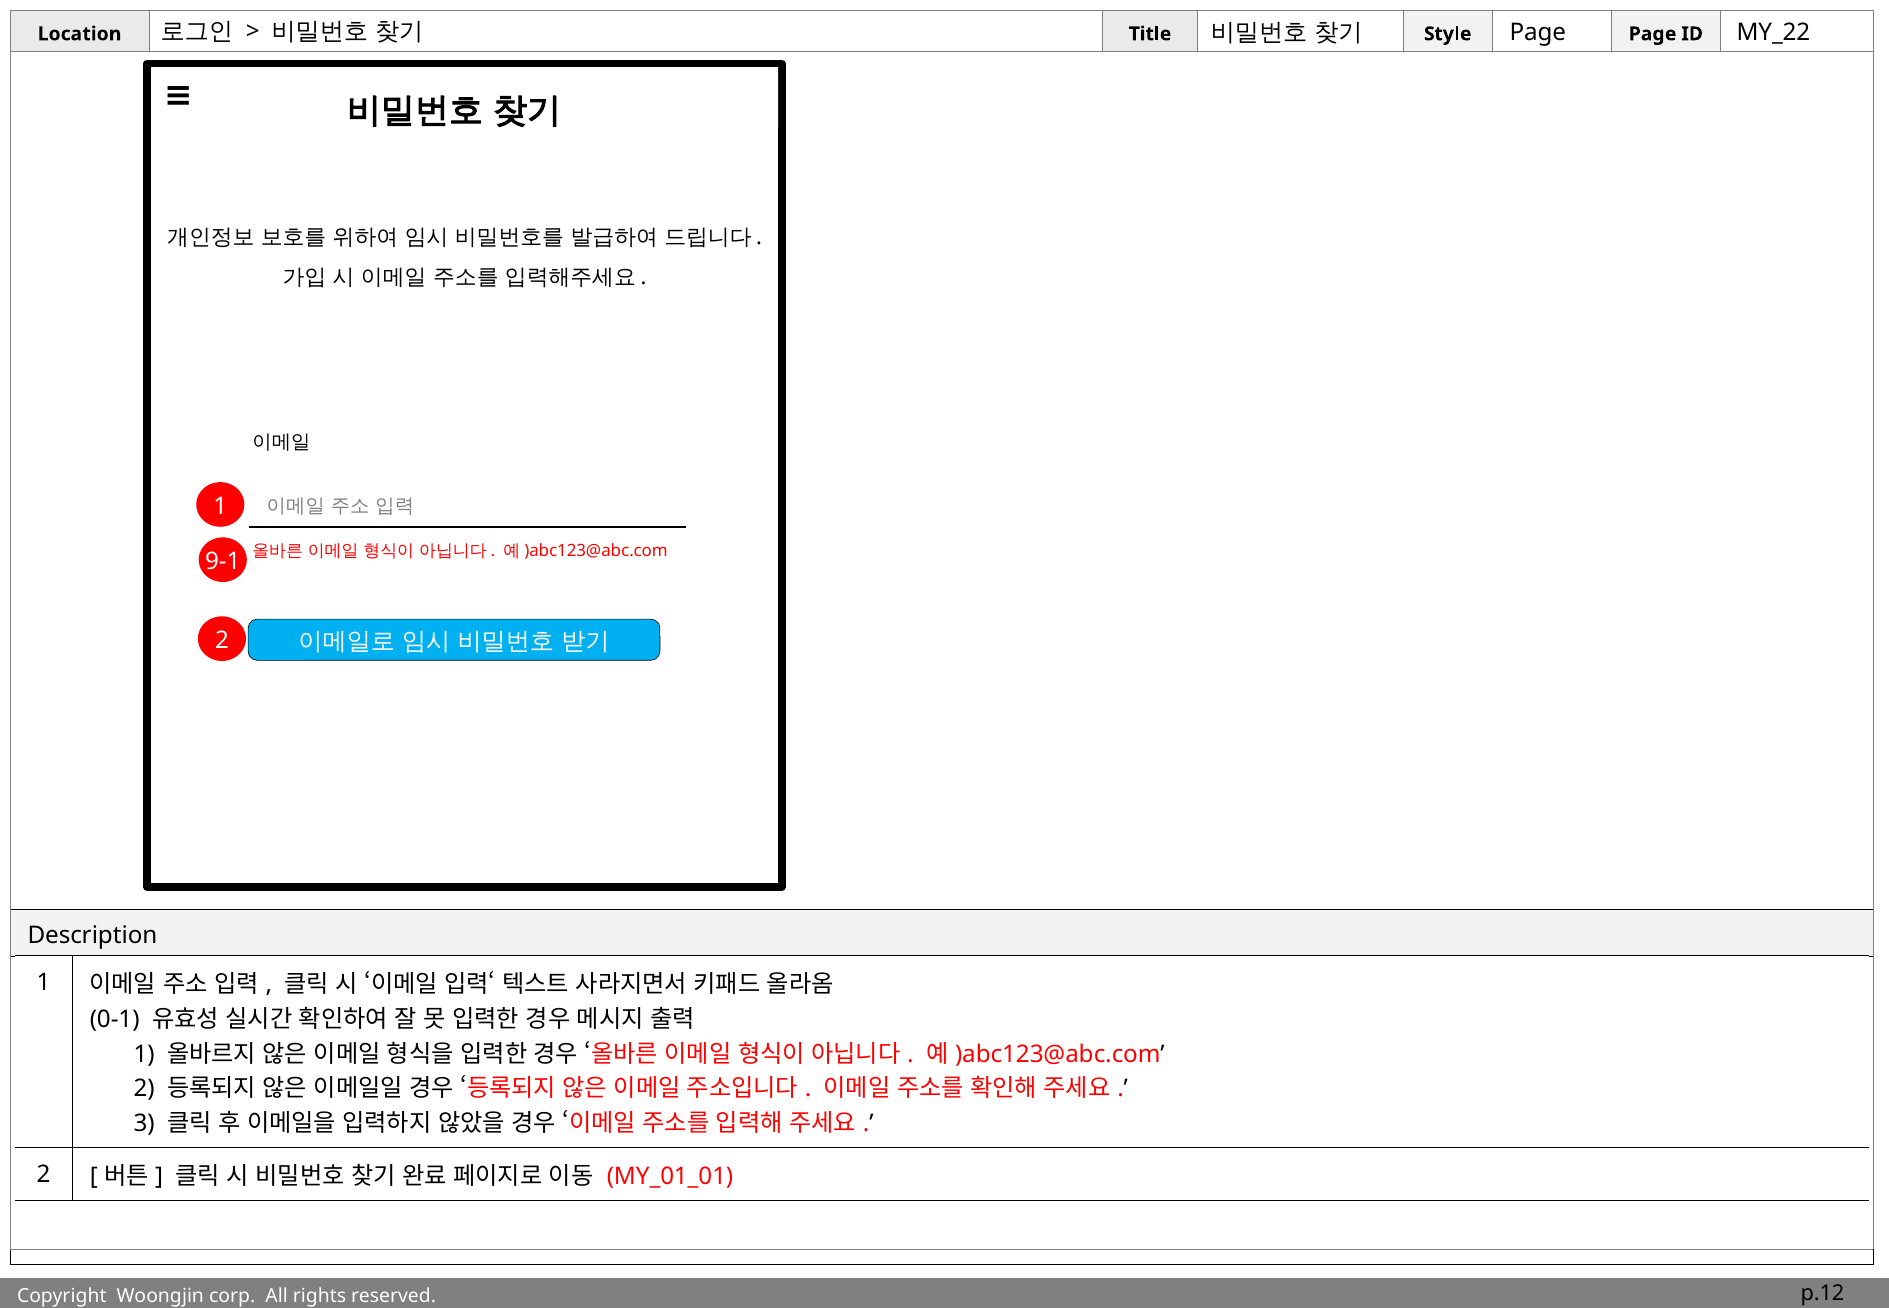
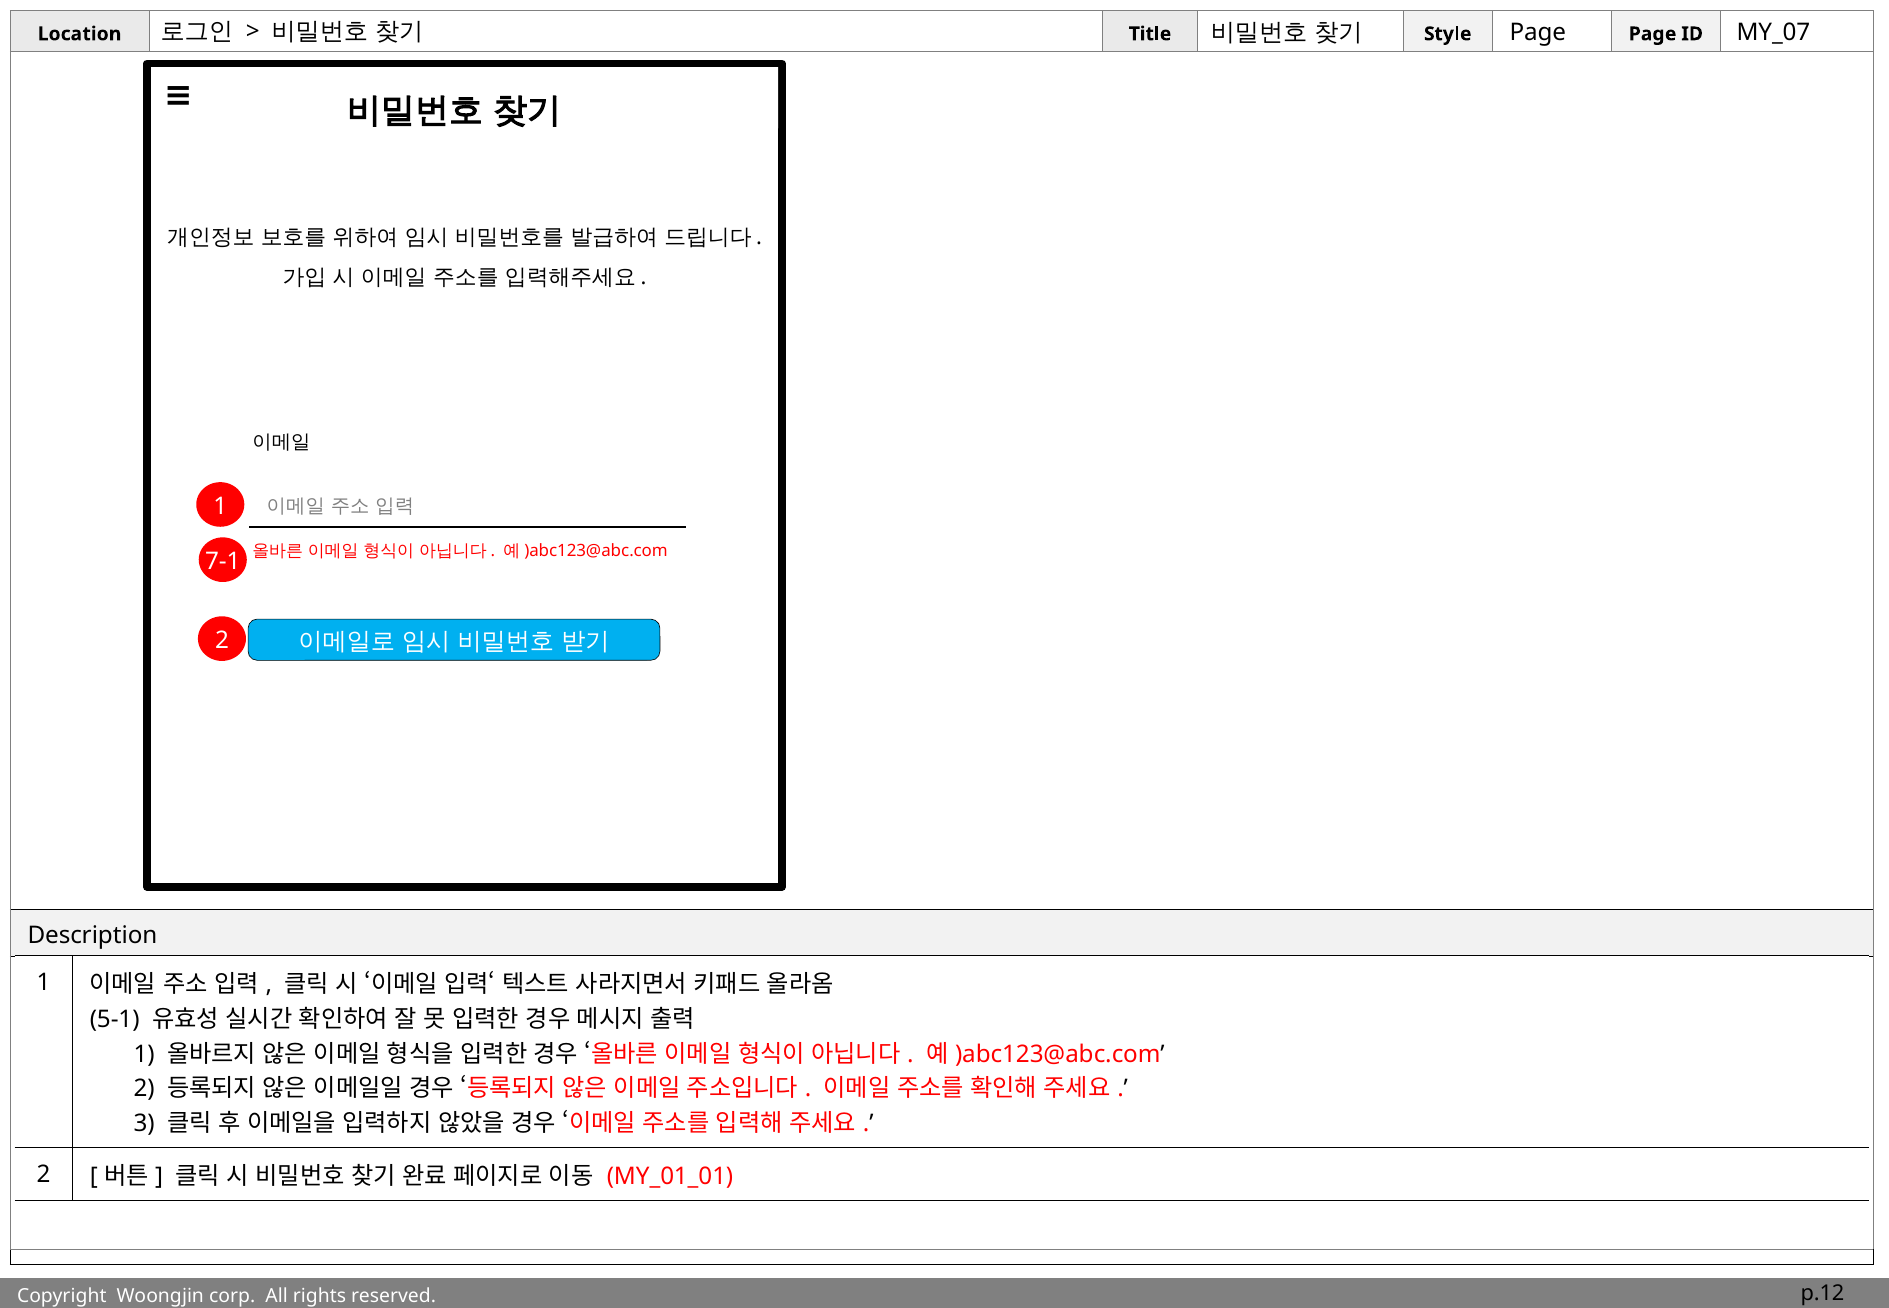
MY_22: MY_22 -> MY_07
9-1: 9-1 -> 7-1
0-1: 0-1 -> 5-1
